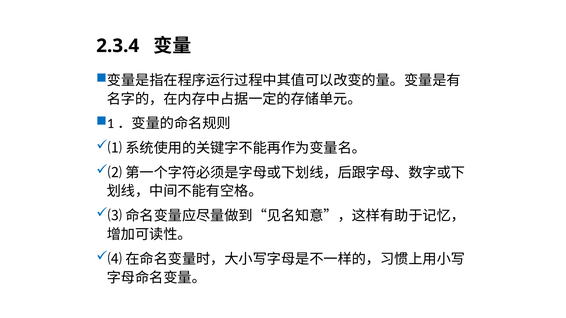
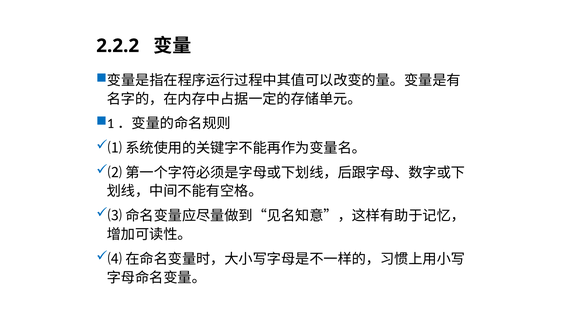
2.3.4: 2.3.4 -> 2.2.2
